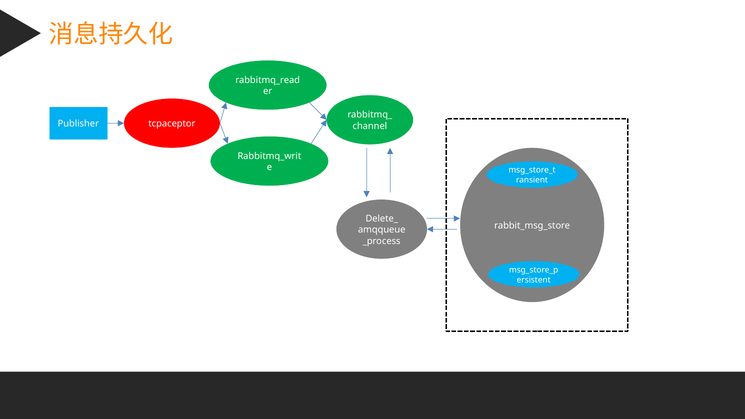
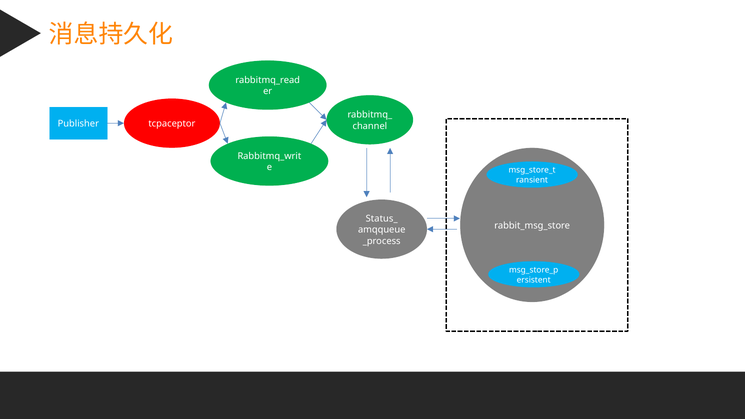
Delete_: Delete_ -> Status_
